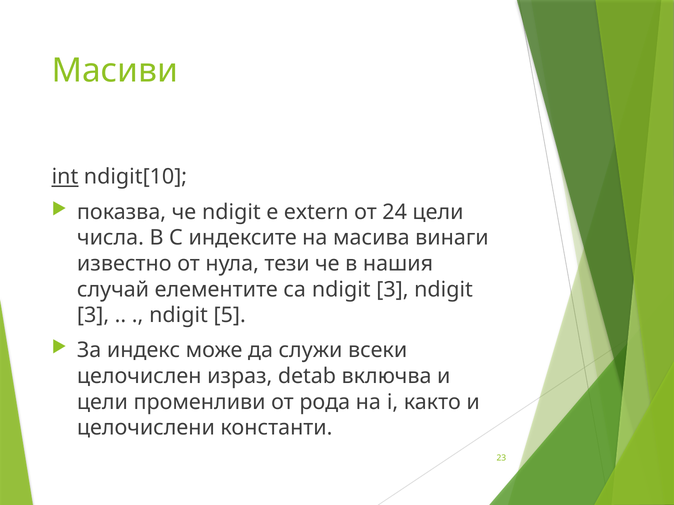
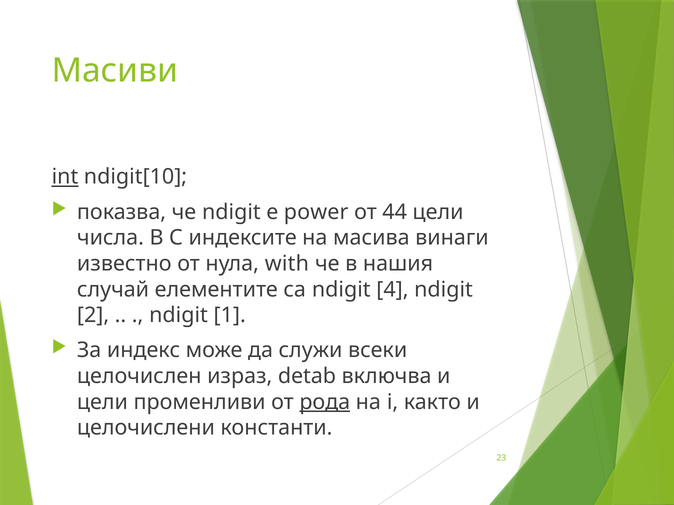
extern: extern -> power
24: 24 -> 44
тези: тези -> with
са ndigit 3: 3 -> 4
3 at (93, 316): 3 -> 2
5: 5 -> 1
рода underline: none -> present
